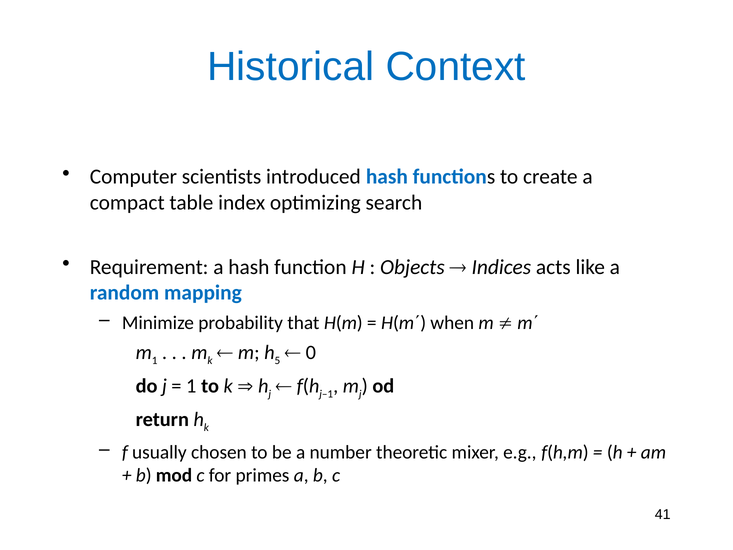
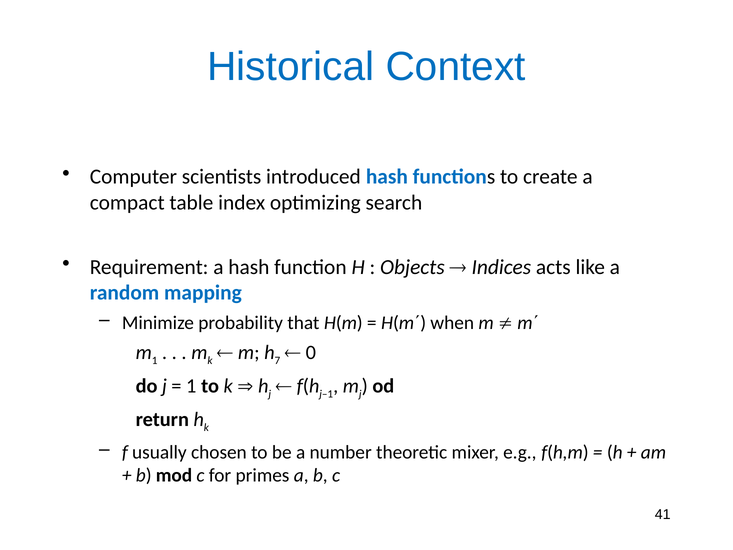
5: 5 -> 7
